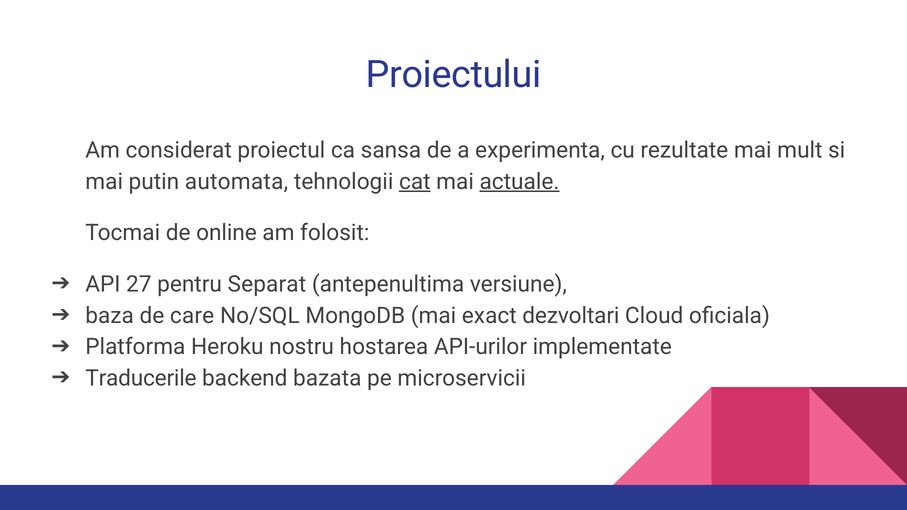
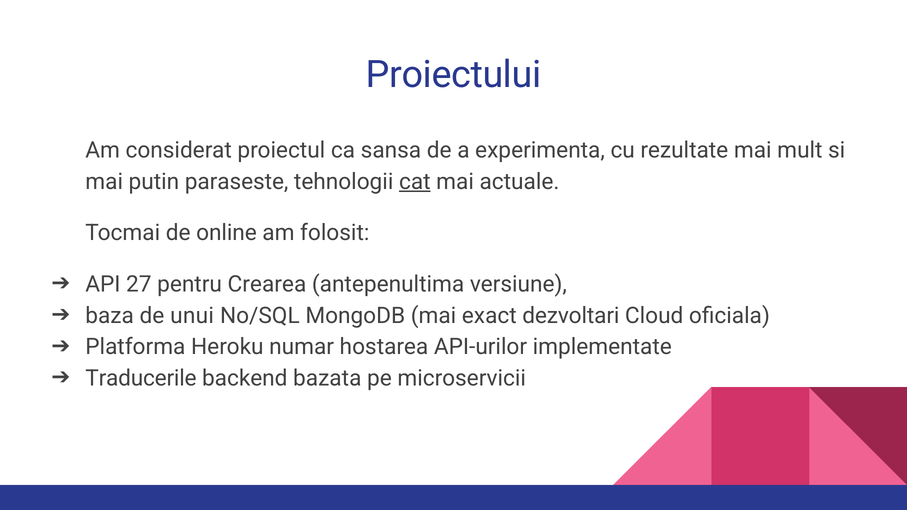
automata: automata -> paraseste
actuale underline: present -> none
Separat: Separat -> Crearea
care: care -> unui
nostru: nostru -> numar
